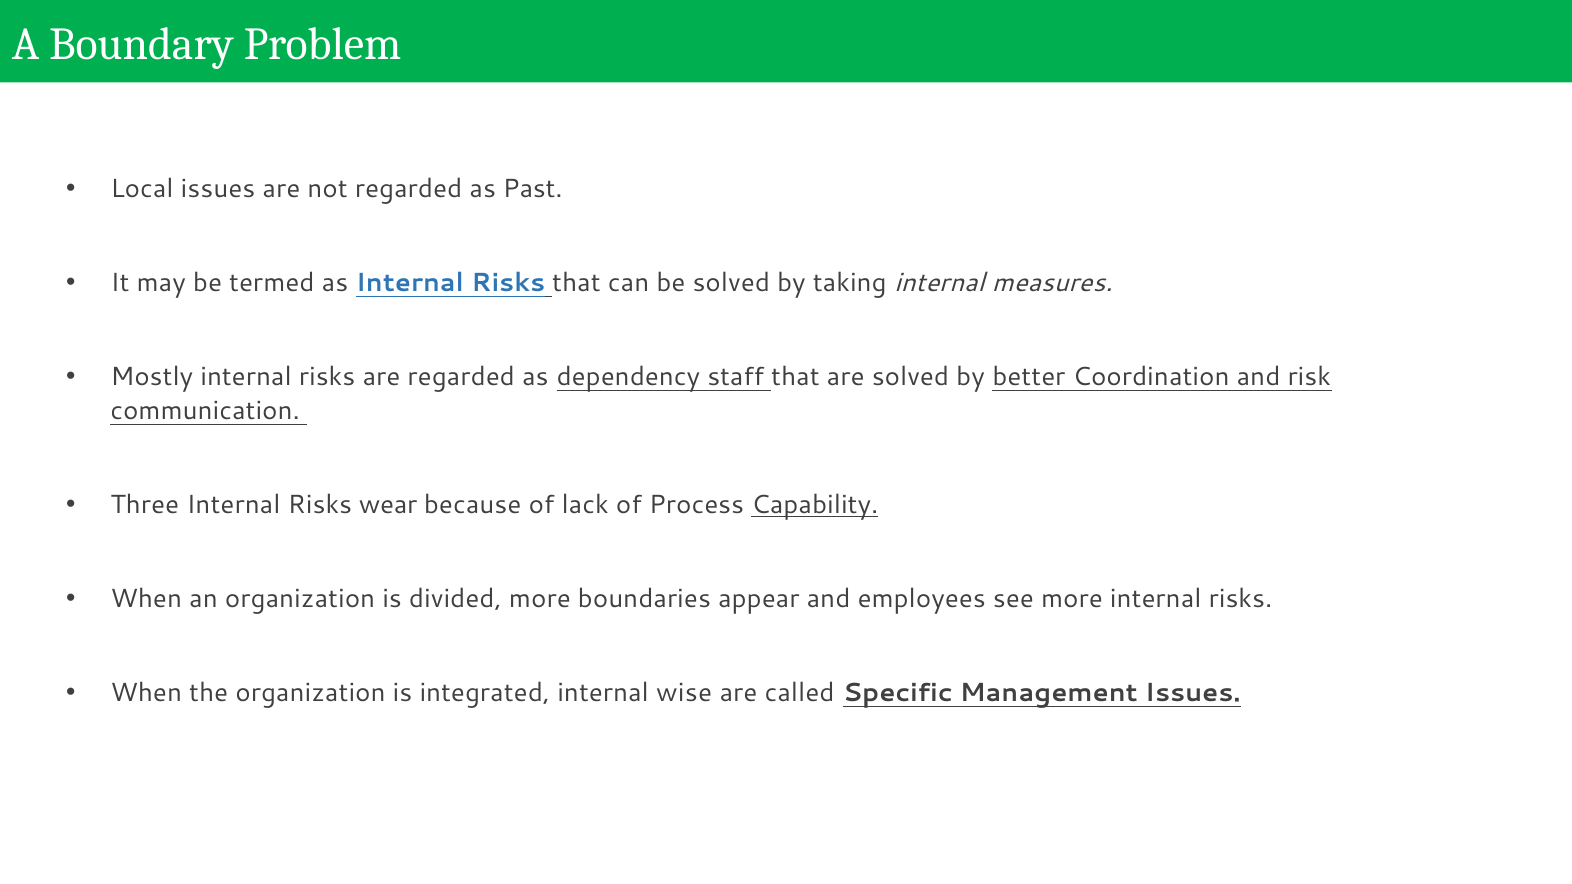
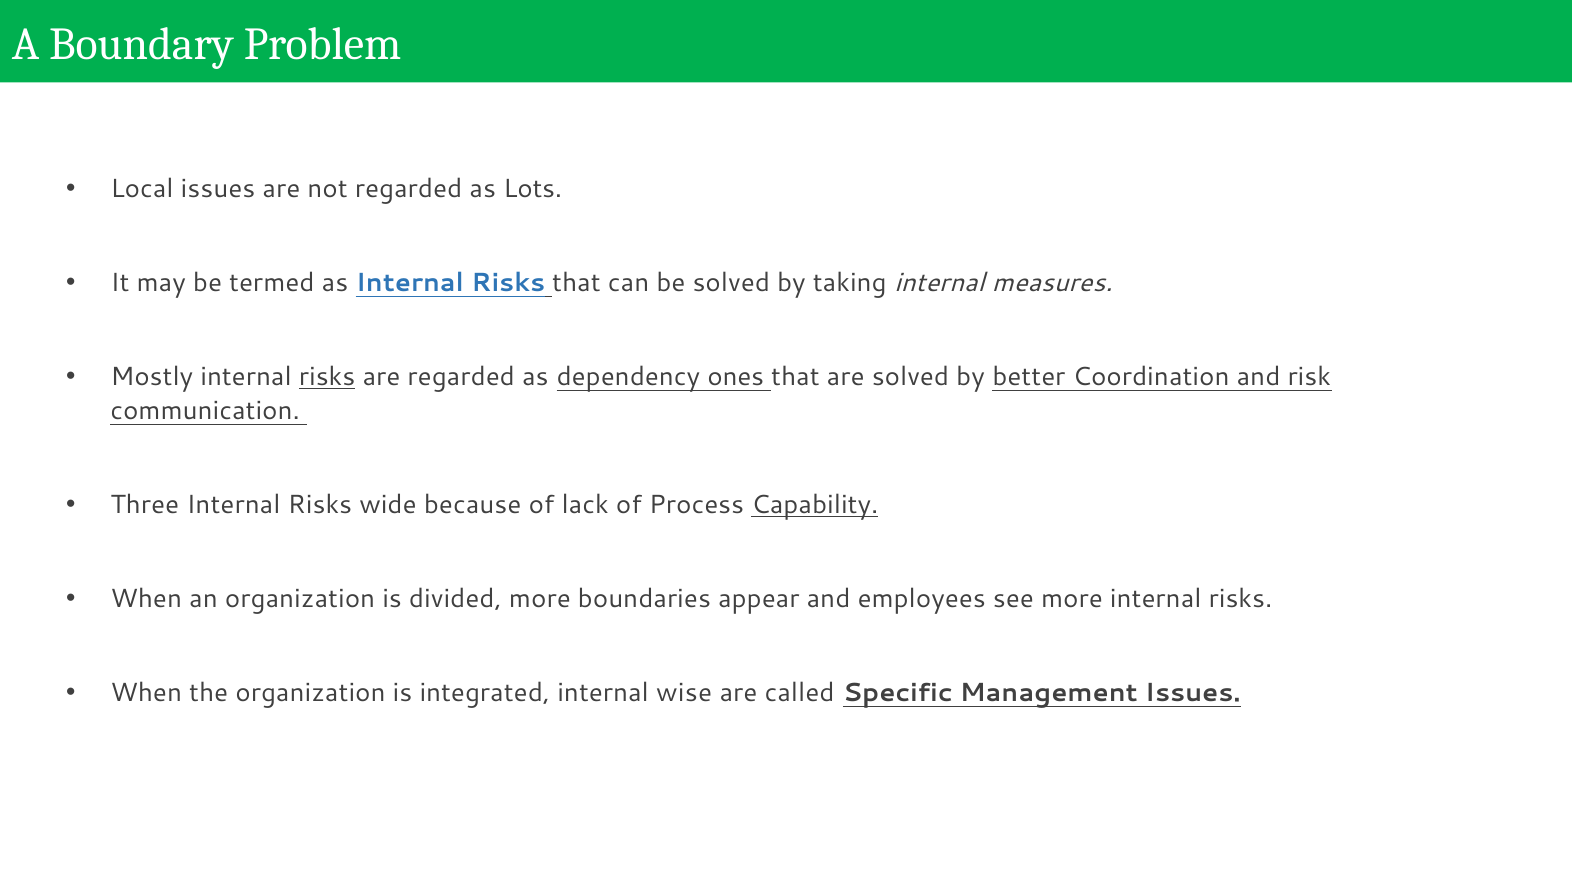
Past: Past -> Lots
risks at (327, 377) underline: none -> present
staff: staff -> ones
wear: wear -> wide
